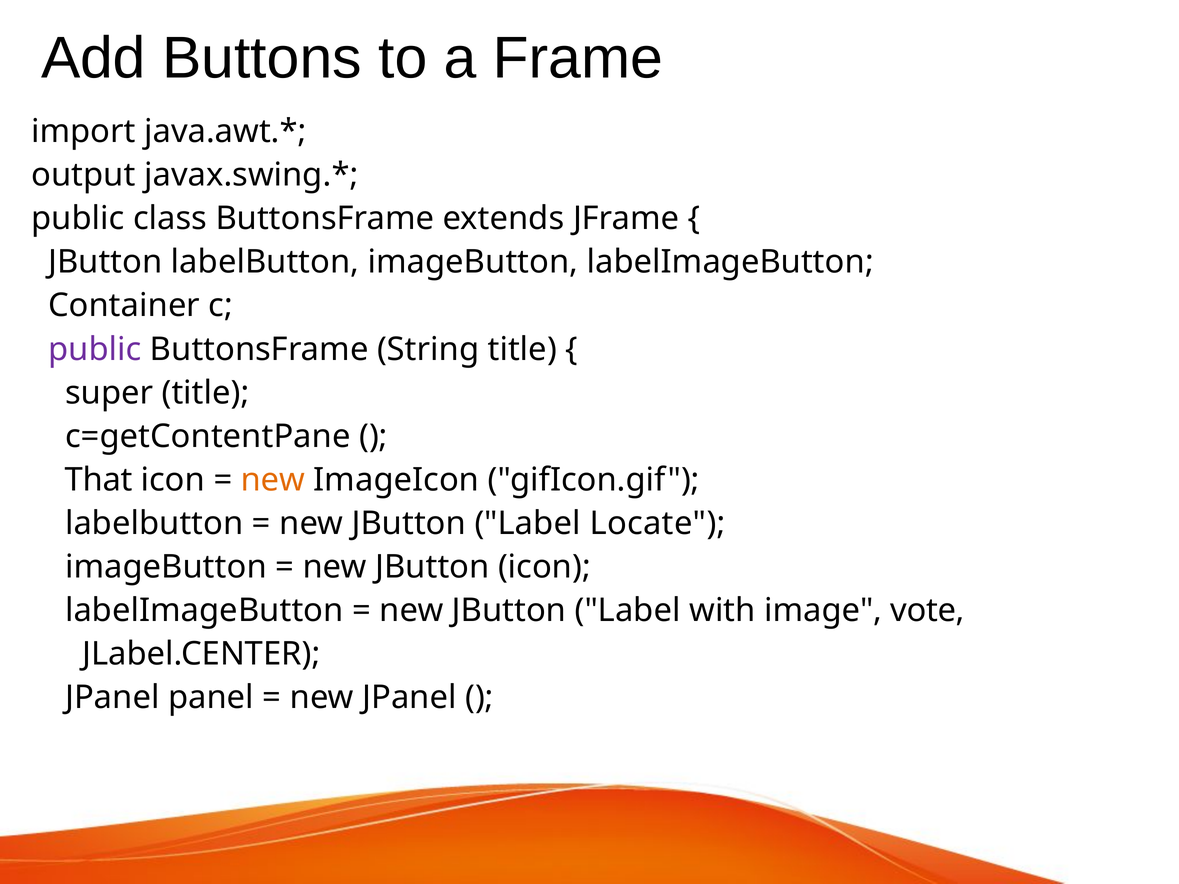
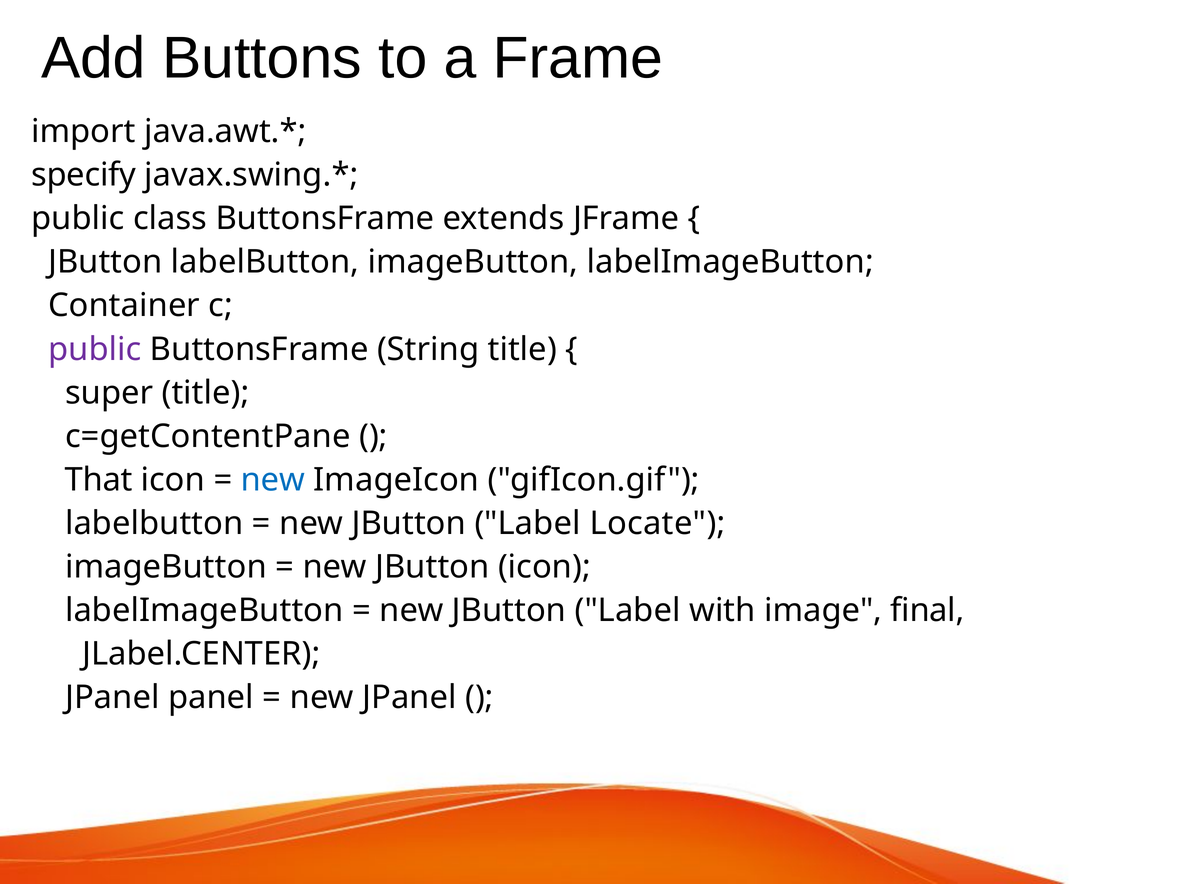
output: output -> specify
new at (273, 480) colour: orange -> blue
vote: vote -> final
